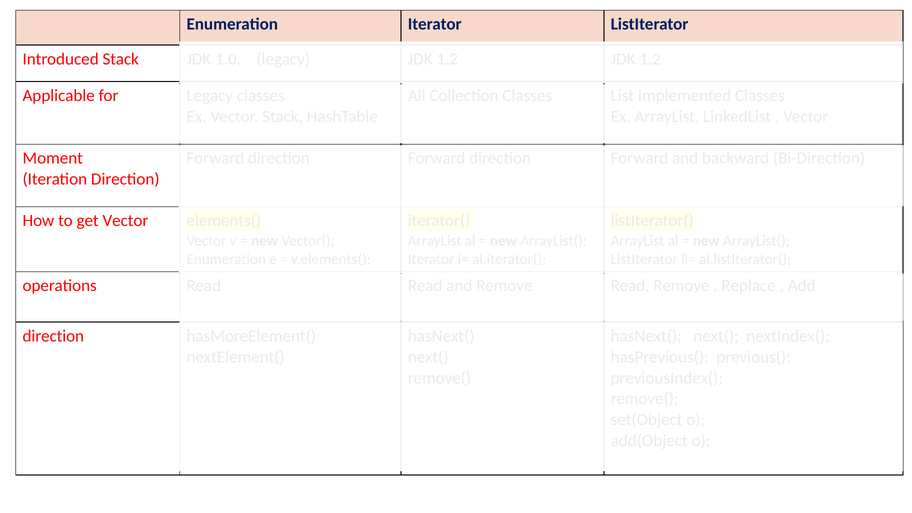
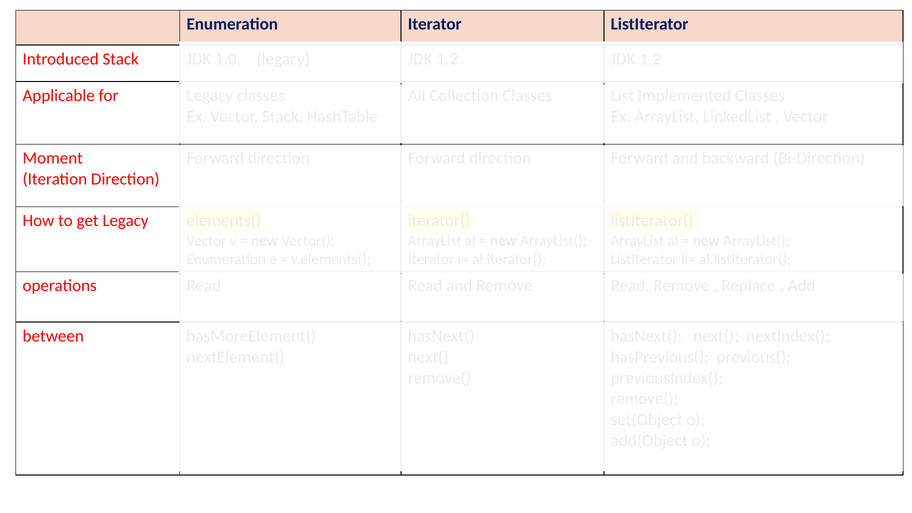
get Vector: Vector -> Legacy
direction at (53, 336): direction -> between
